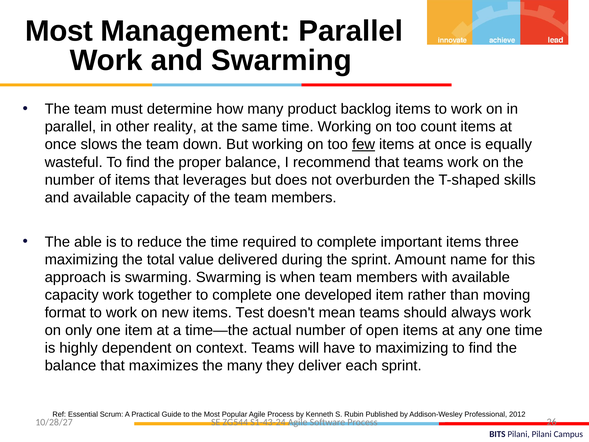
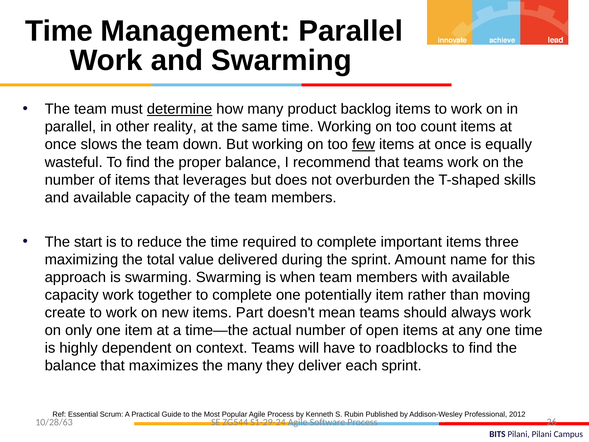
Most at (59, 31): Most -> Time
determine underline: none -> present
able: able -> start
developed: developed -> potentially
format: format -> create
Test: Test -> Part
to maximizing: maximizing -> roadblocks
10/28/27: 10/28/27 -> 10/28/63
S1-43-24: S1-43-24 -> S1-29-24
